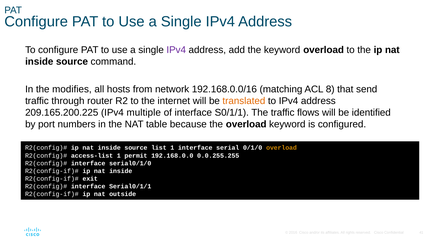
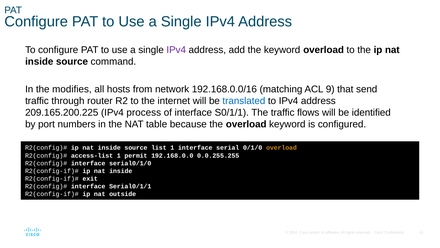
8: 8 -> 9
translated colour: orange -> blue
multiple: multiple -> process
